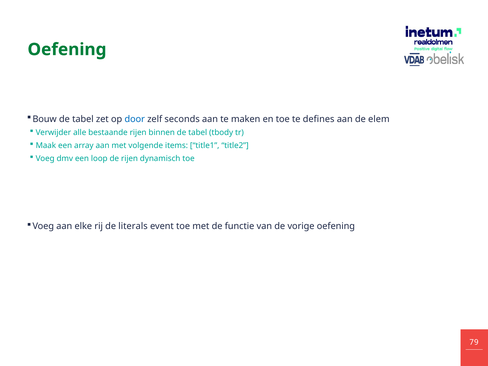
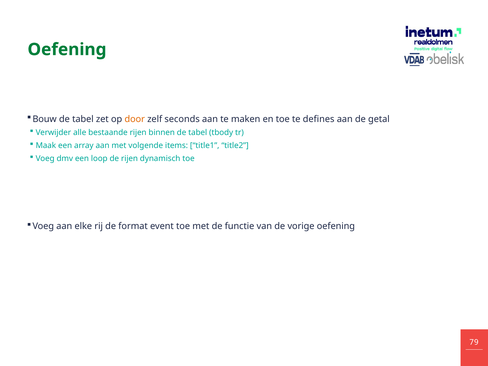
door colour: blue -> orange
elem: elem -> getal
literals: literals -> format
